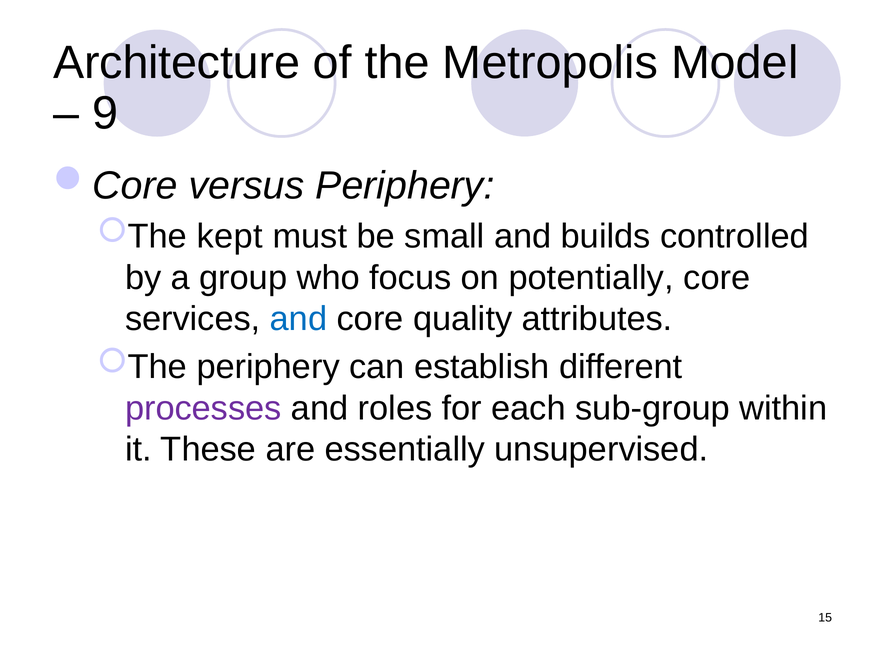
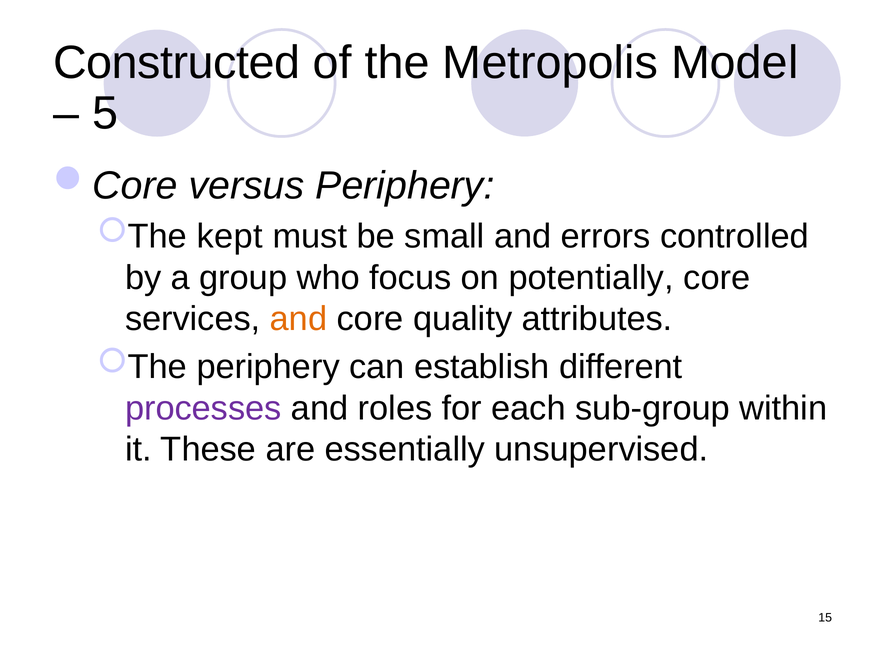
Architecture: Architecture -> Constructed
9: 9 -> 5
builds: builds -> errors
and at (299, 319) colour: blue -> orange
